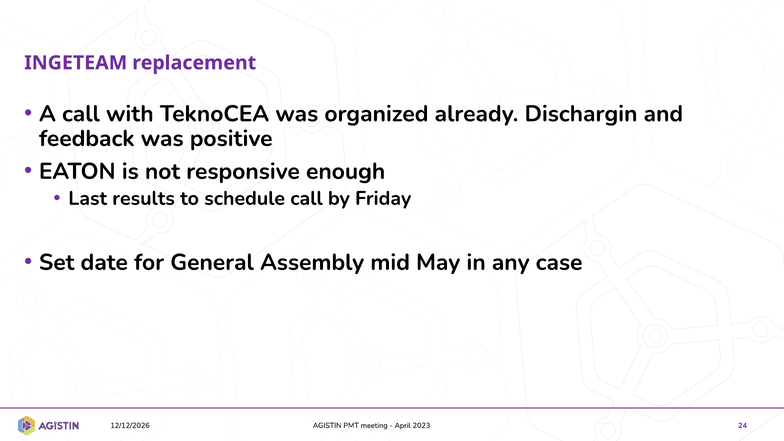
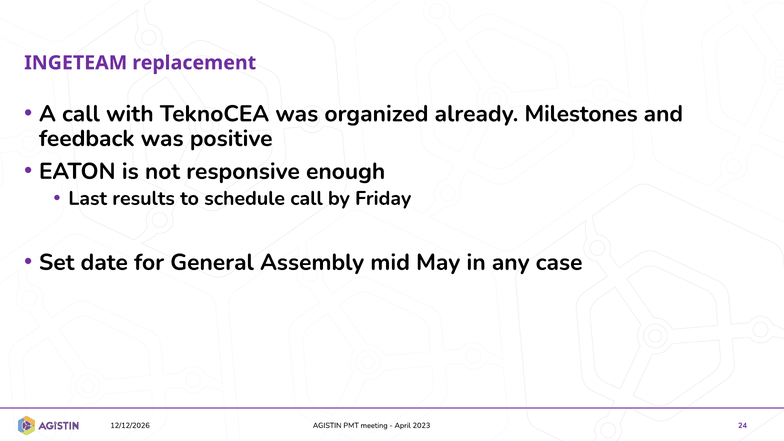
Dischargin: Dischargin -> Milestones
